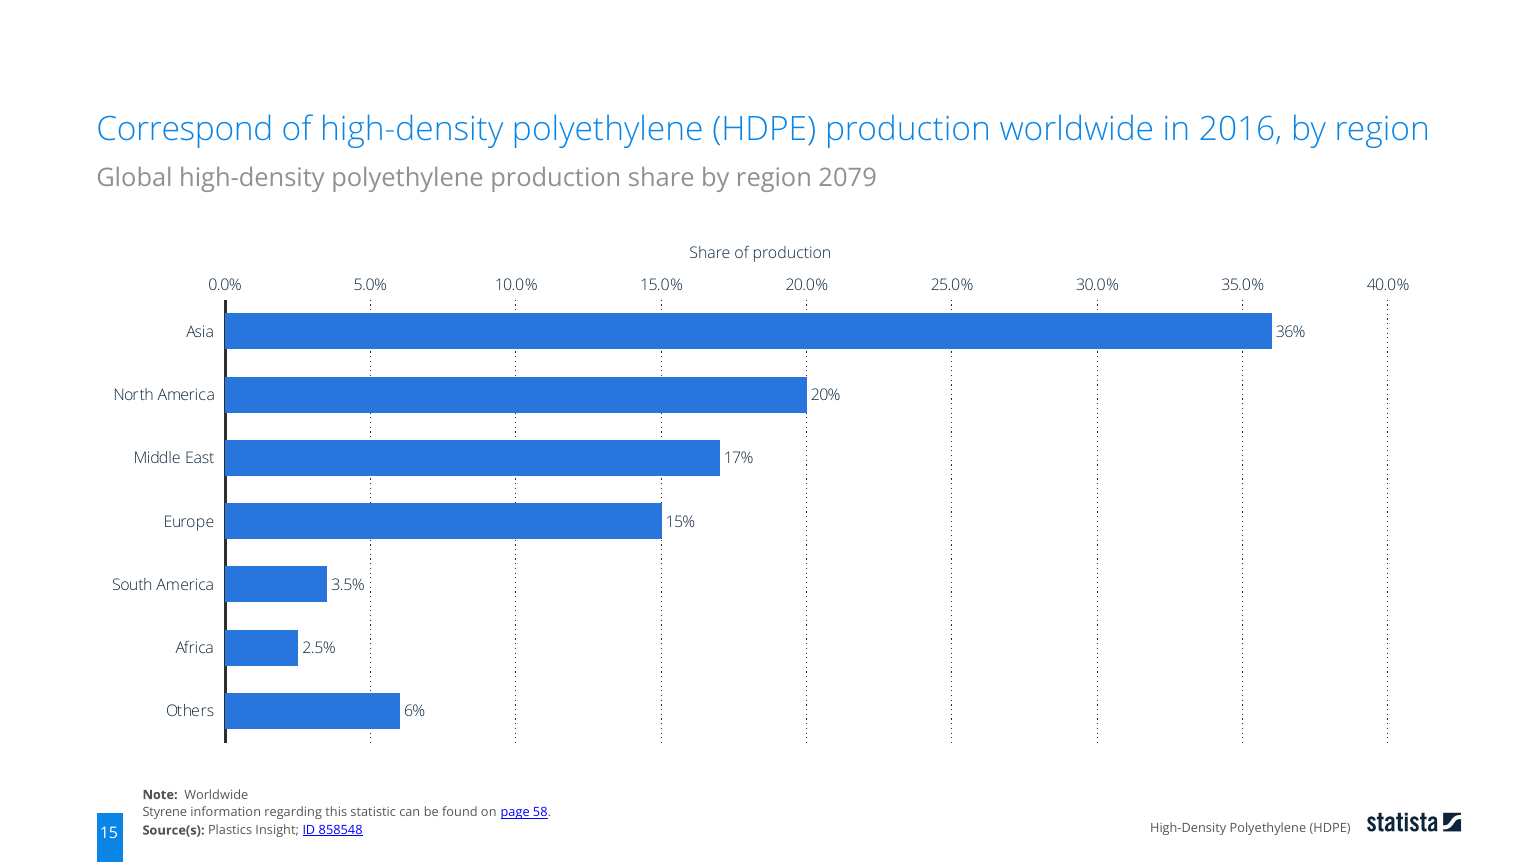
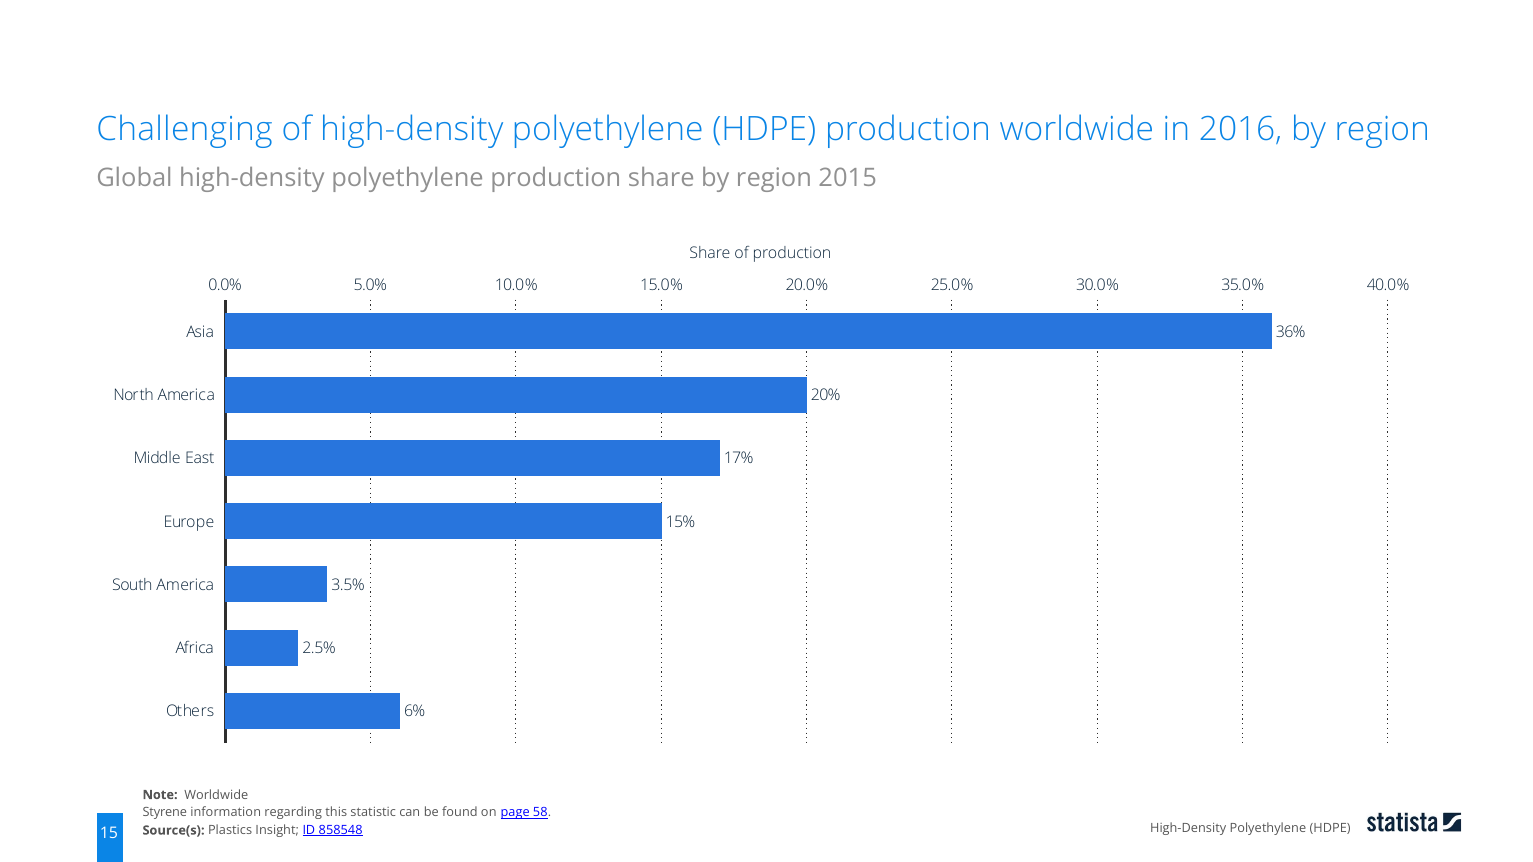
Correspond: Correspond -> Challenging
2079: 2079 -> 2015
